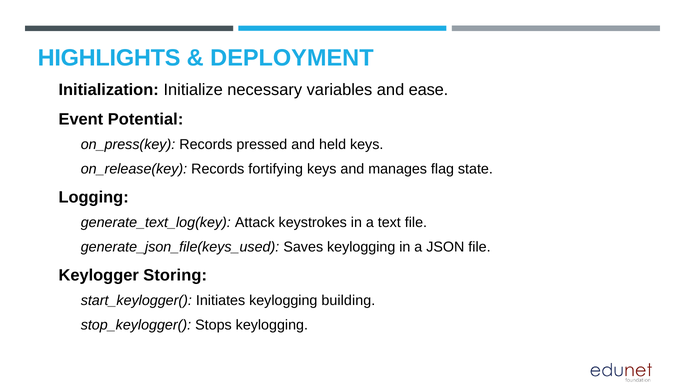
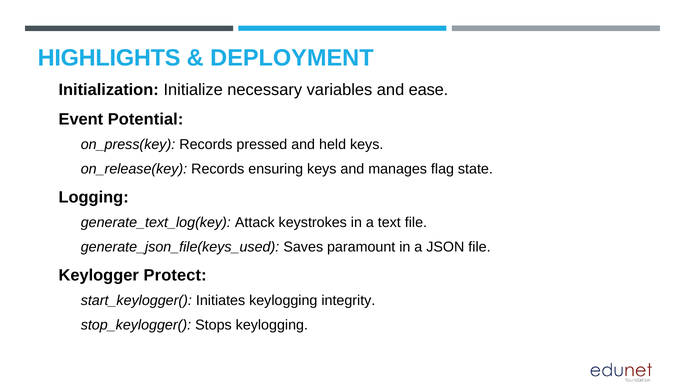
fortifying: fortifying -> ensuring
Saves keylogging: keylogging -> paramount
Storing: Storing -> Protect
building: building -> integrity
